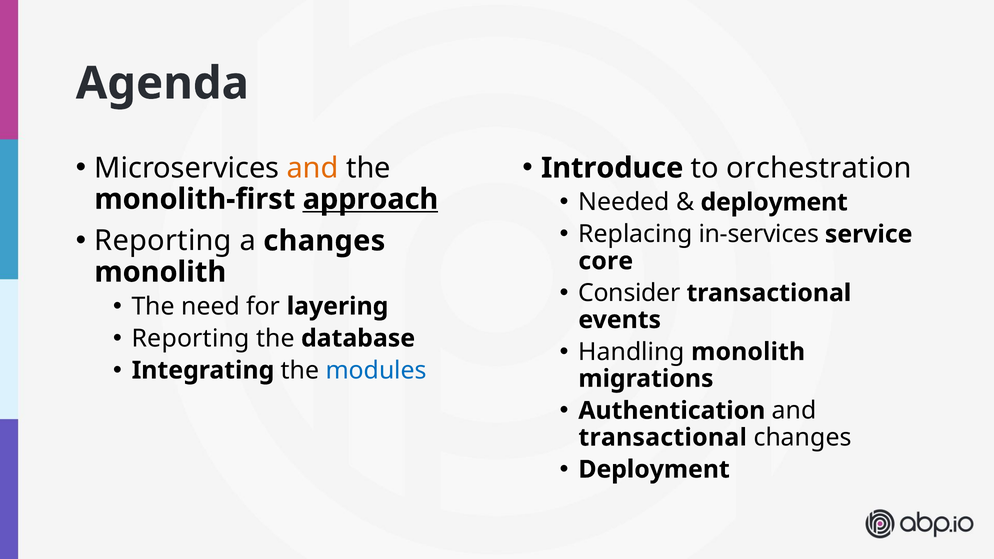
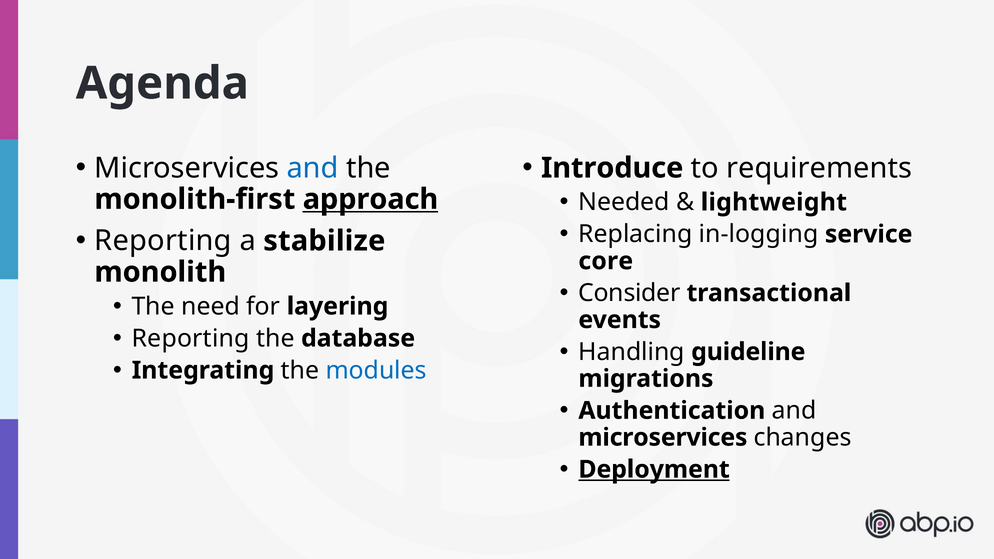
and at (313, 168) colour: orange -> blue
orchestration: orchestration -> requirements
deployment at (774, 202): deployment -> lightweight
in-services: in-services -> in-logging
a changes: changes -> stabilize
Handling monolith: monolith -> guideline
transactional at (663, 438): transactional -> microservices
Deployment at (654, 470) underline: none -> present
